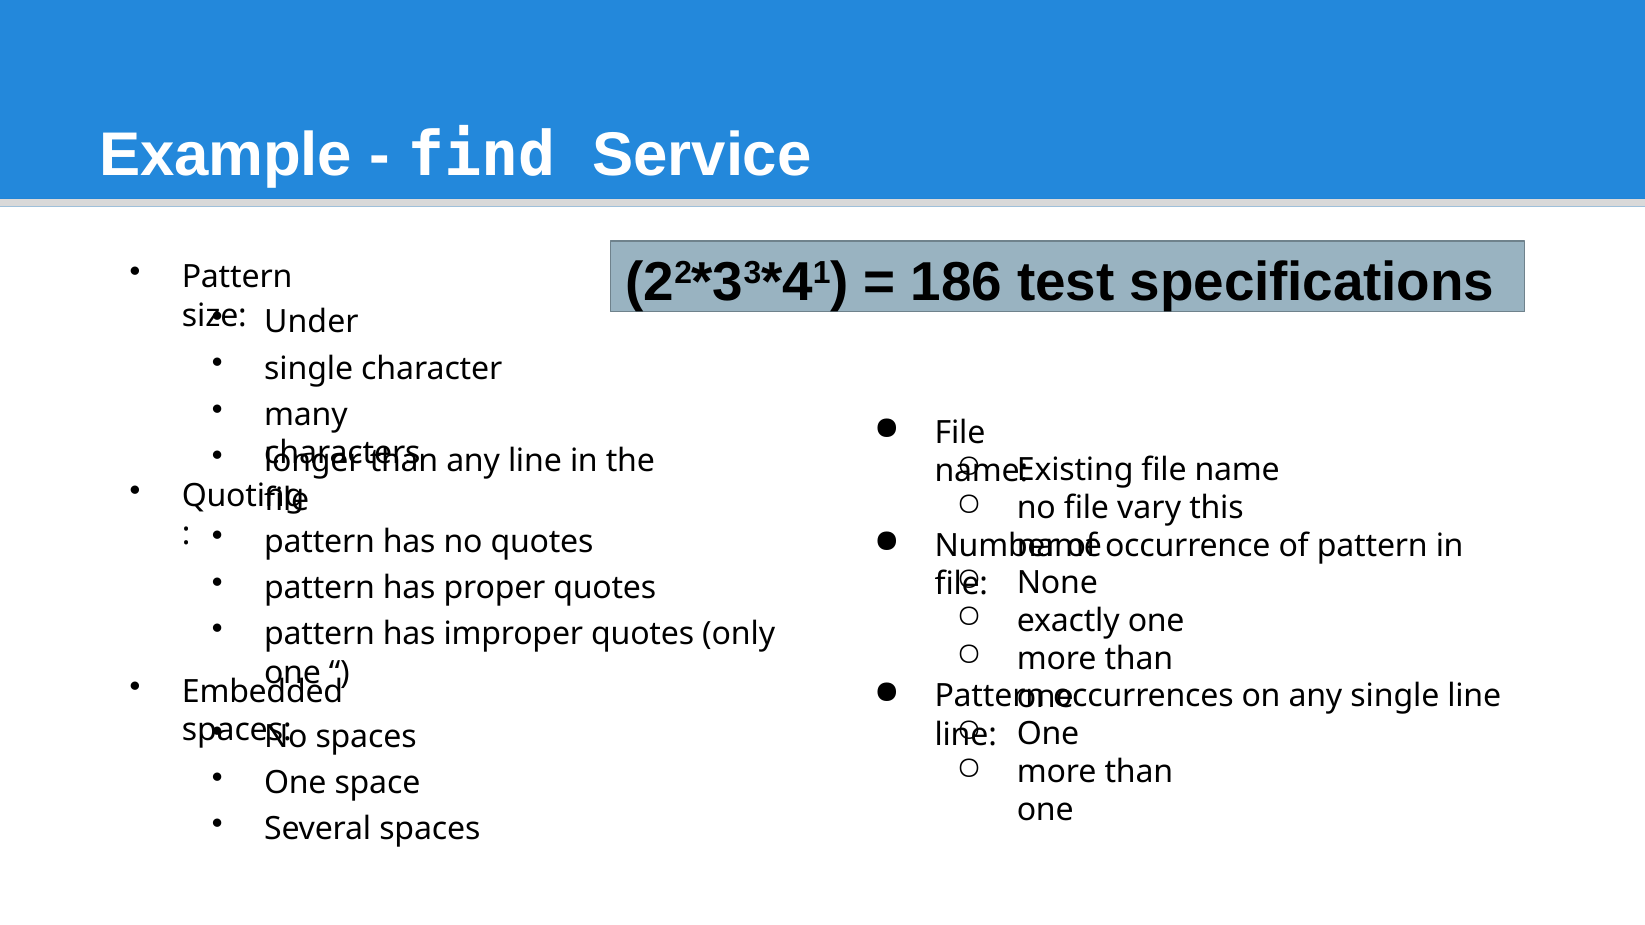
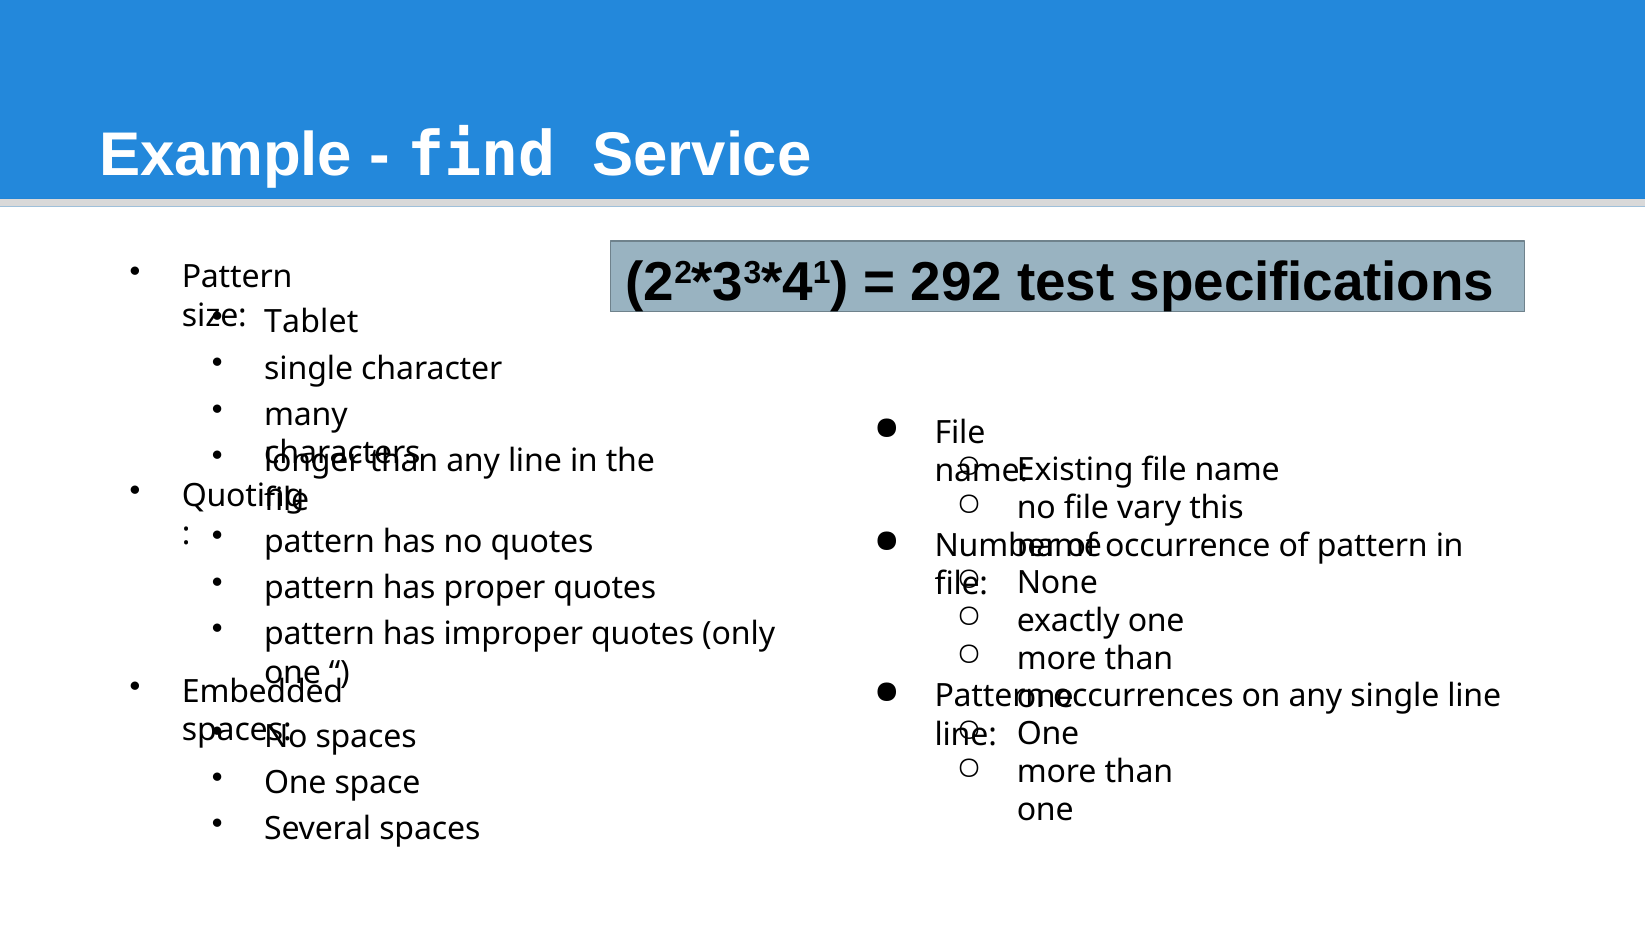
186: 186 -> 292
Under: Under -> Tablet
